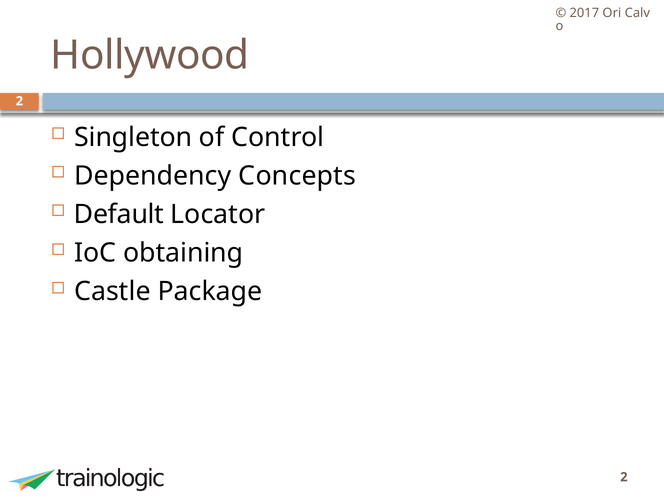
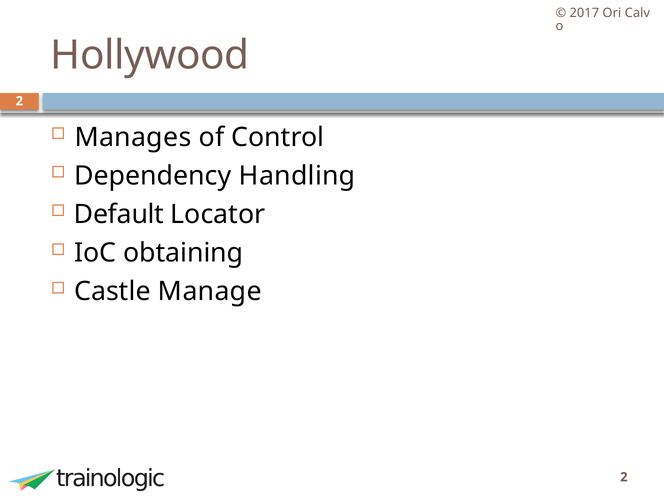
Singleton: Singleton -> Manages
Concepts: Concepts -> Handling
Package: Package -> Manage
